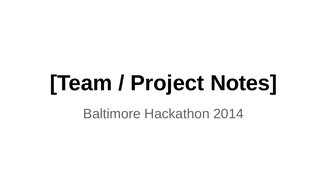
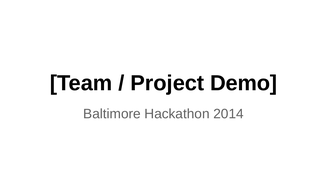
Notes: Notes -> Demo
